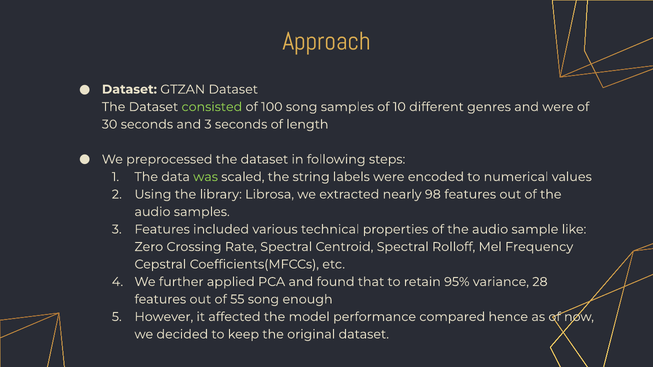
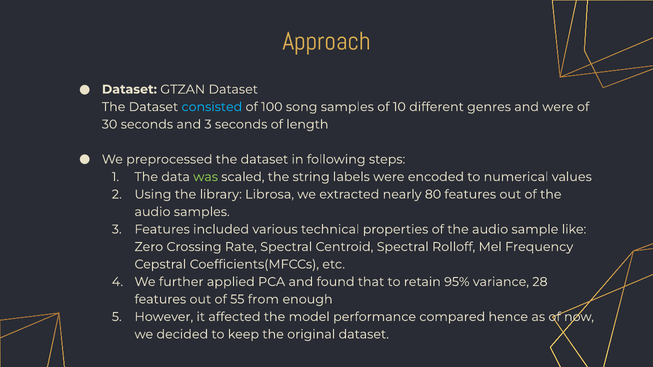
consisted colour: light green -> light blue
98: 98 -> 80
55 song: song -> from
